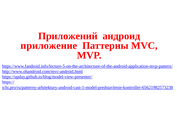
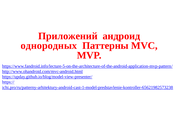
приложение: приложение -> однородных
